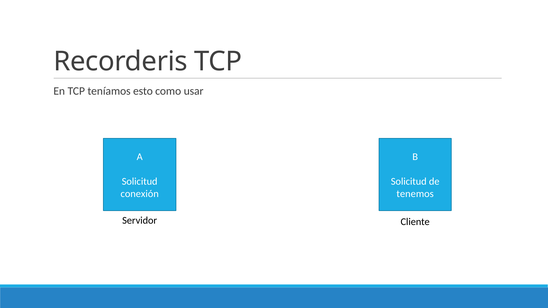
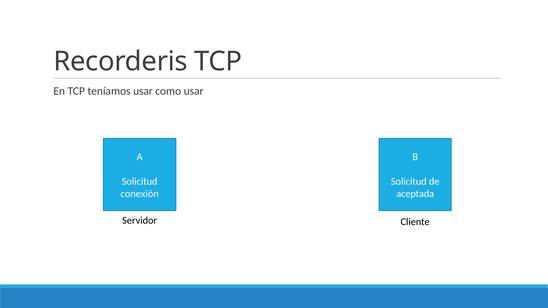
teníamos esto: esto -> usar
tenemos: tenemos -> aceptada
